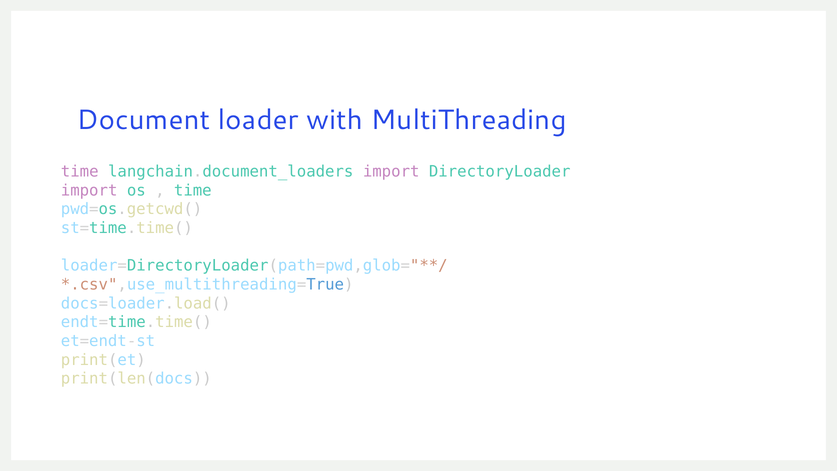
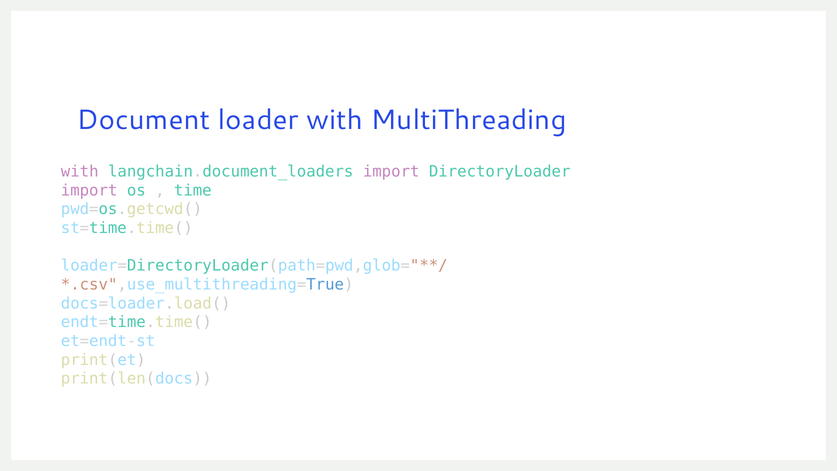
time at (80, 171): time -> with
